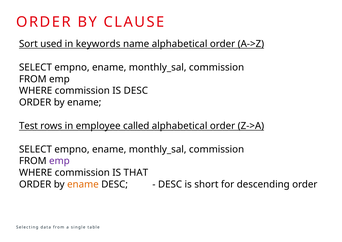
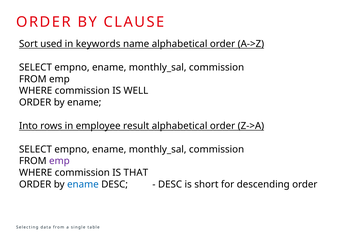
IS DESC: DESC -> WELL
Test: Test -> Into
called: called -> result
ename at (83, 184) colour: orange -> blue
